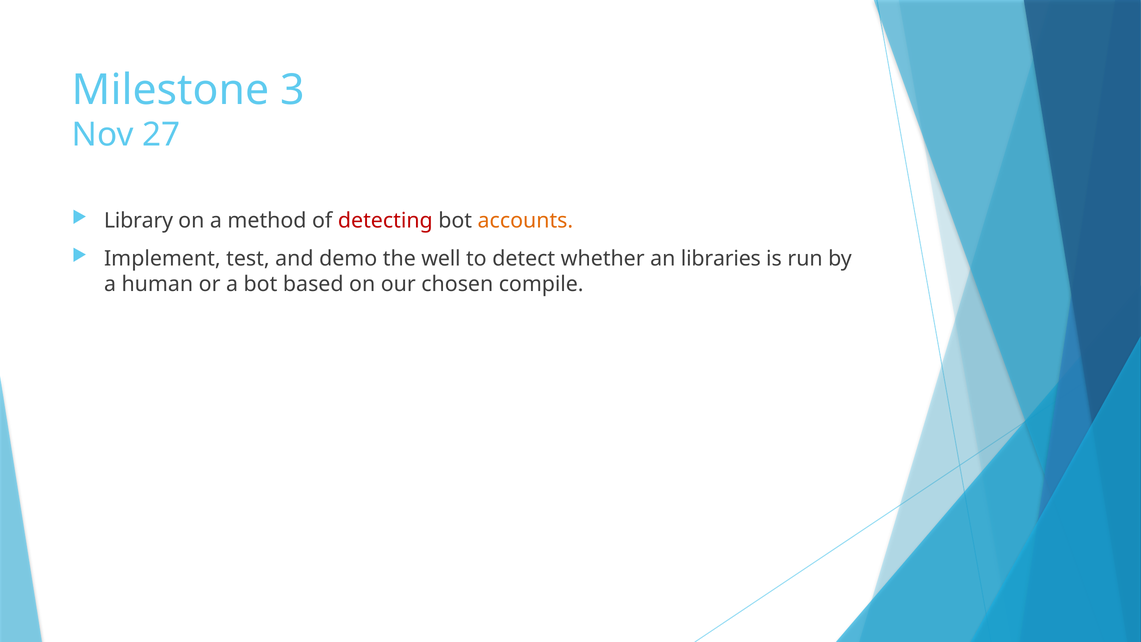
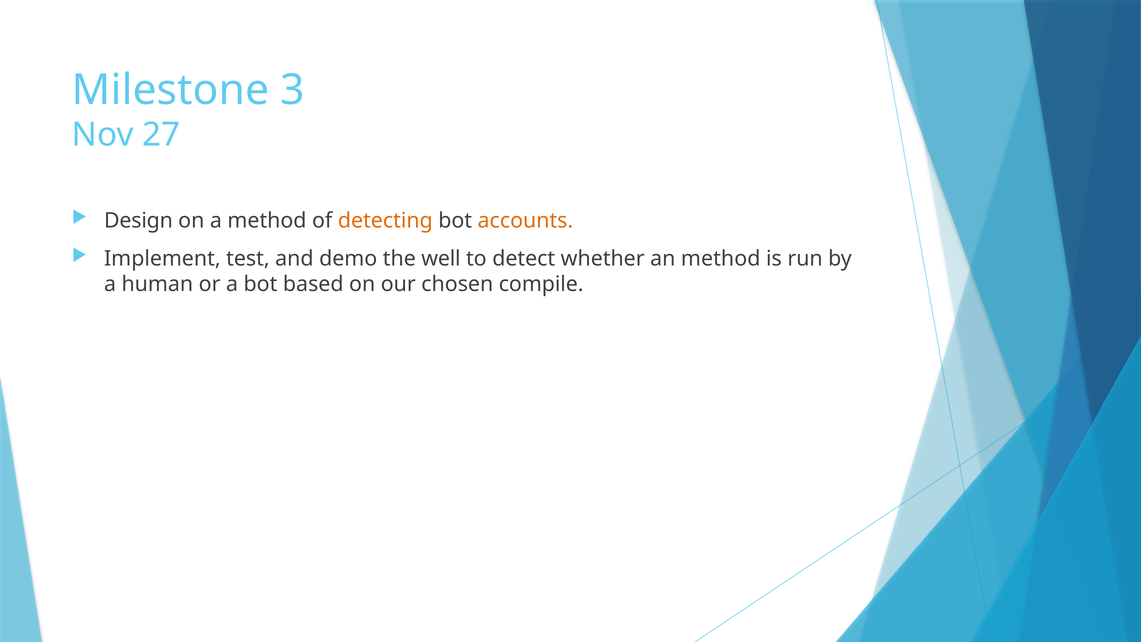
Library: Library -> Design
detecting colour: red -> orange
an libraries: libraries -> method
